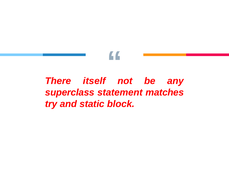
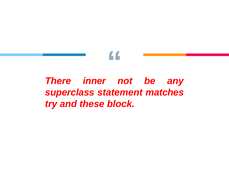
itself: itself -> inner
static: static -> these
